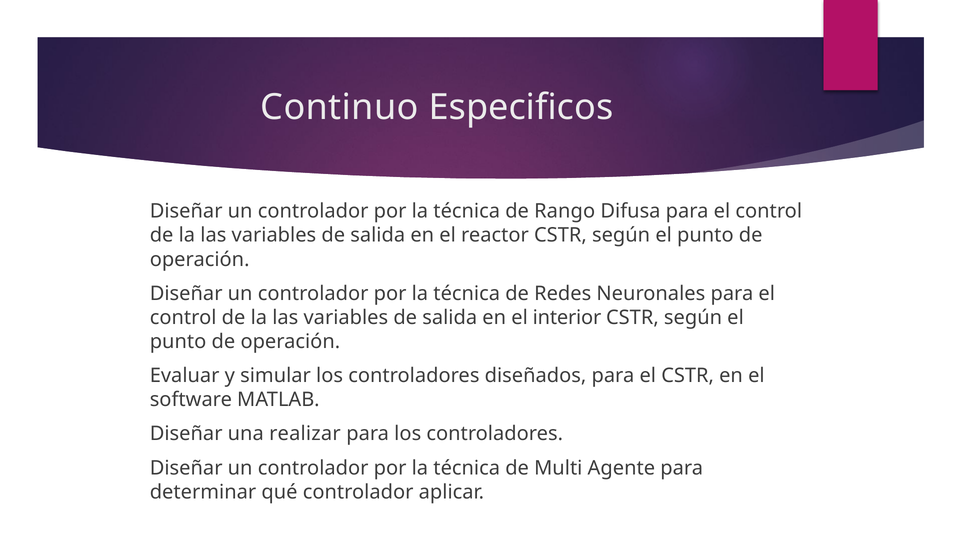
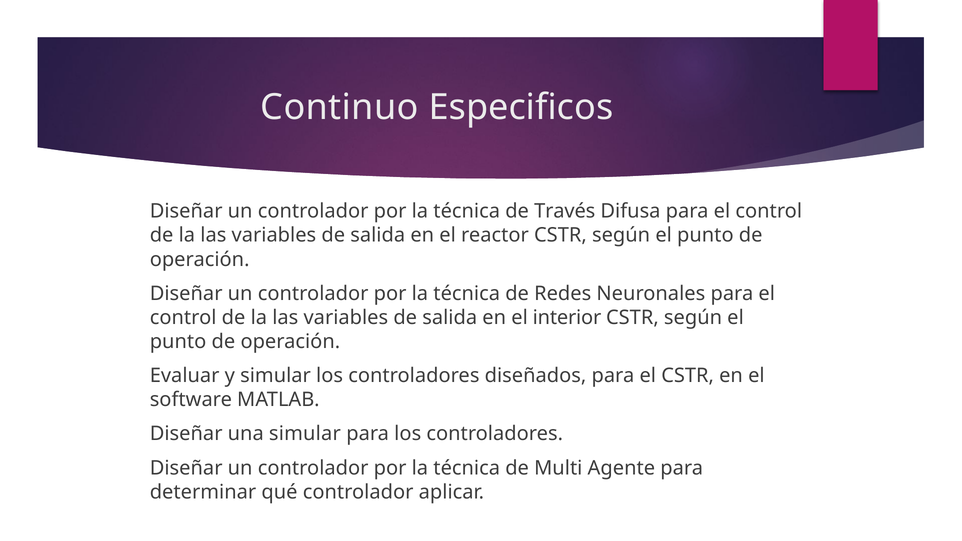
Rango: Rango -> Través
una realizar: realizar -> simular
